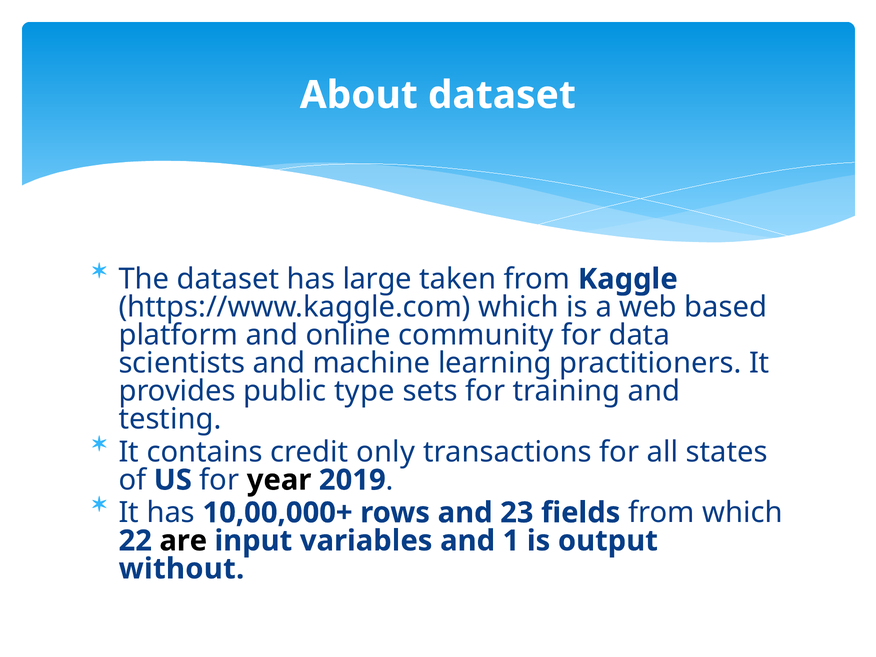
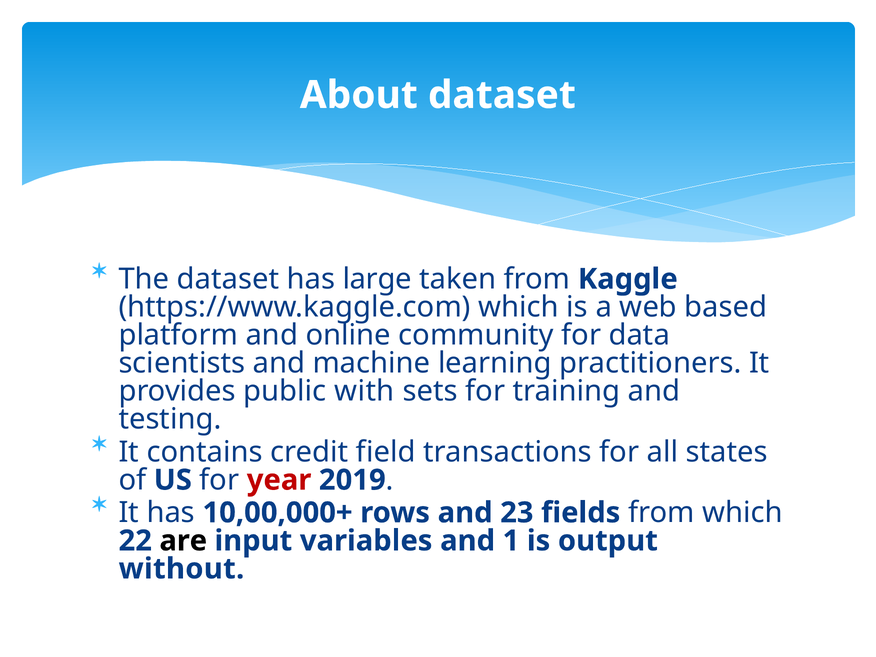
type: type -> with
only: only -> field
year colour: black -> red
